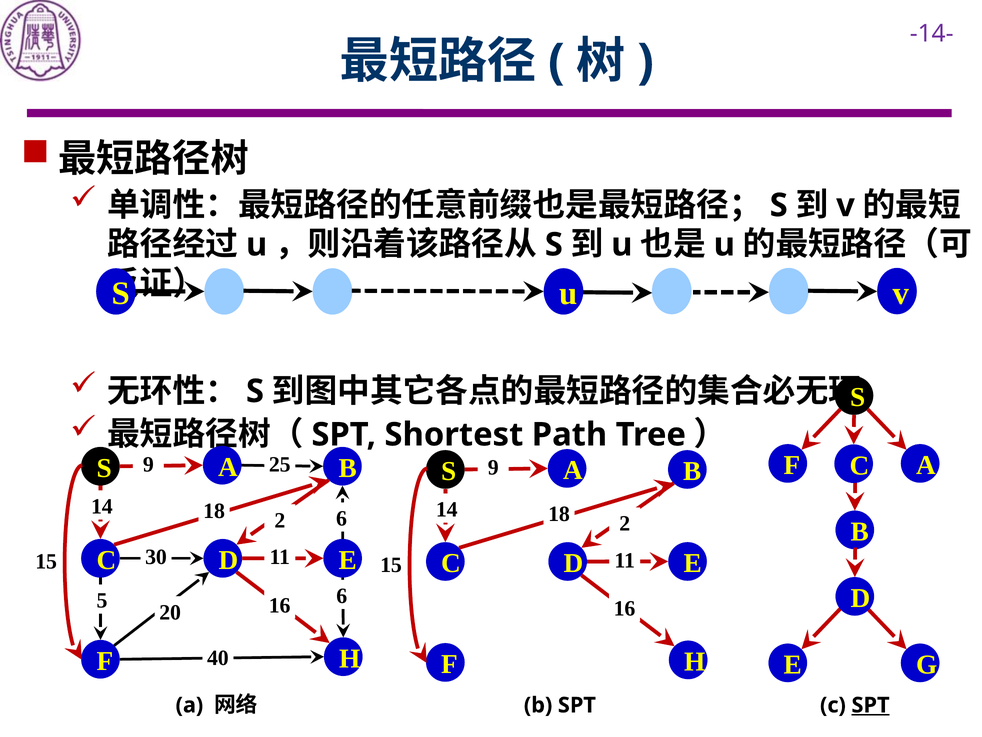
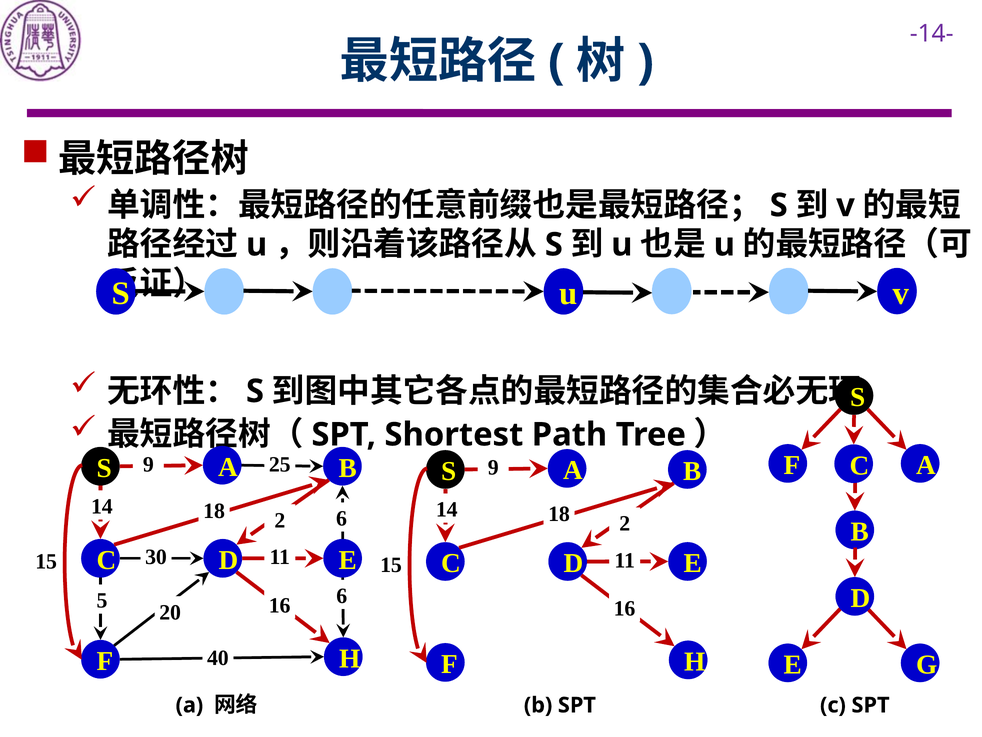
SPT at (871, 705) underline: present -> none
